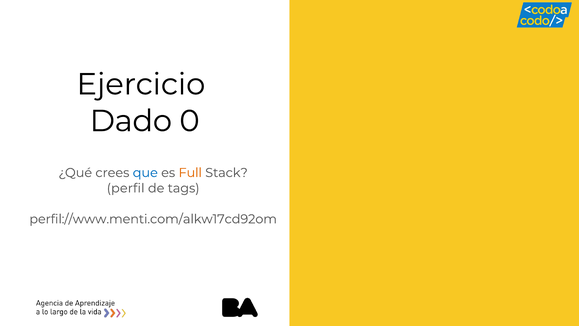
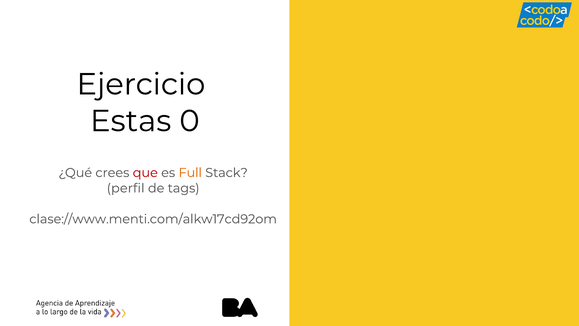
Dado: Dado -> Estas
que colour: blue -> red
perfil://www.menti.com/alkw17cd92om: perfil://www.menti.com/alkw17cd92om -> clase://www.menti.com/alkw17cd92om
